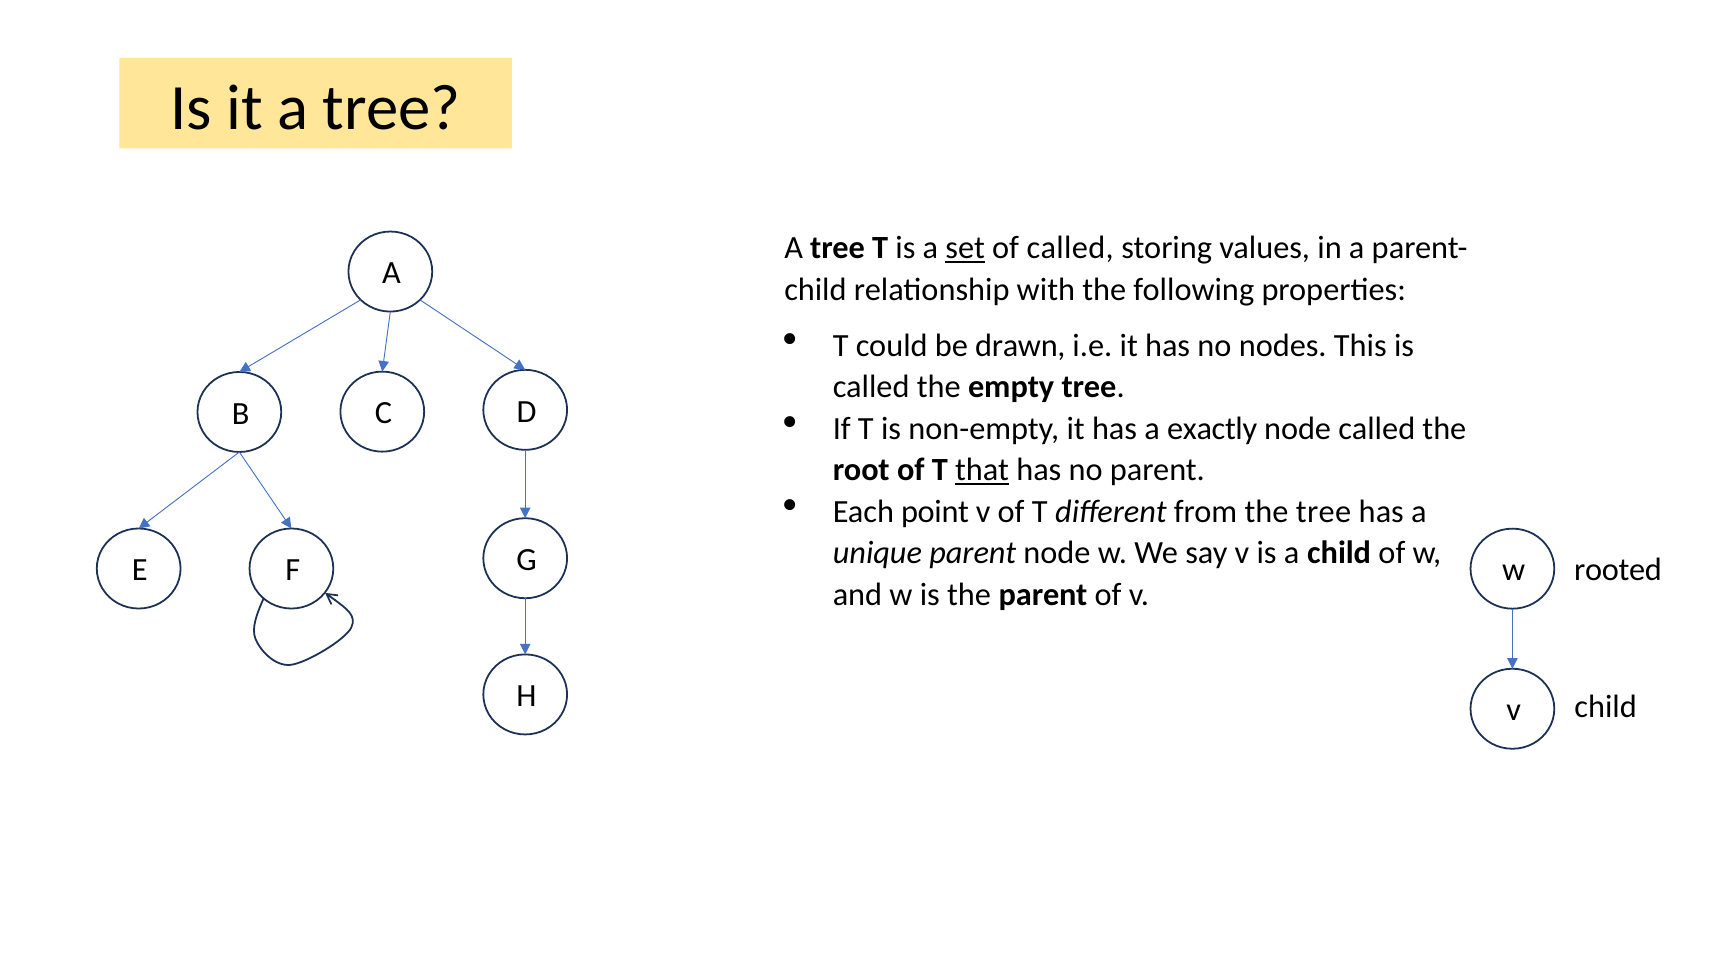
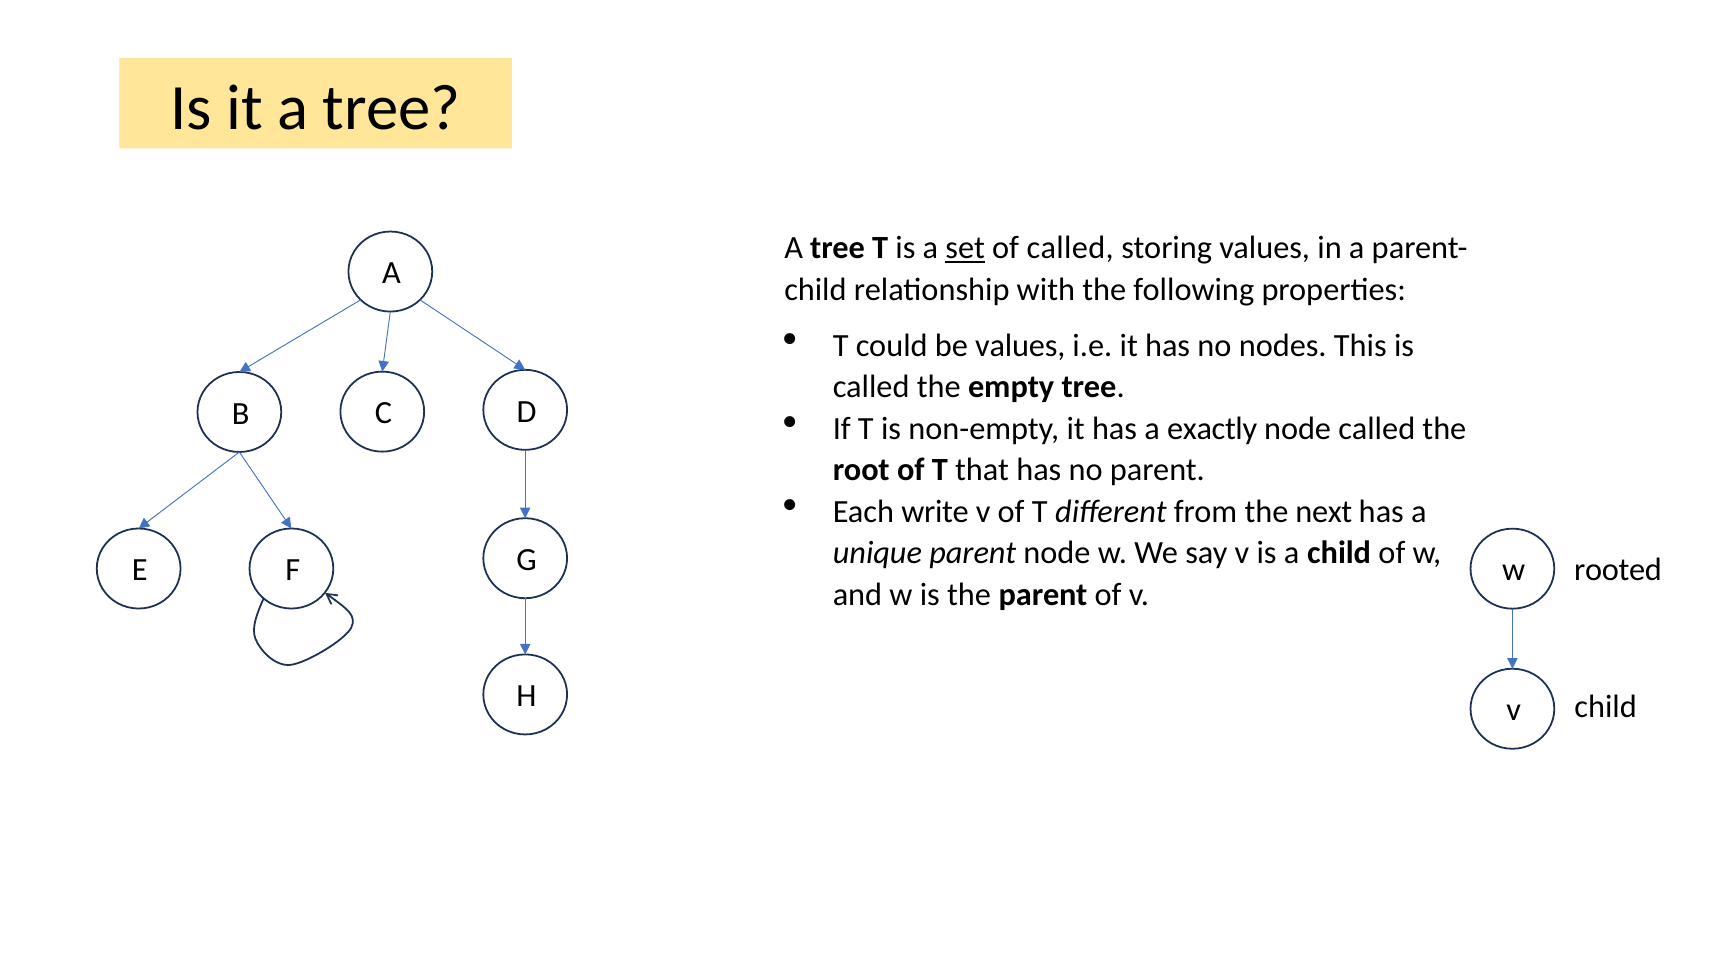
be drawn: drawn -> values
that underline: present -> none
point: point -> write
the tree: tree -> next
